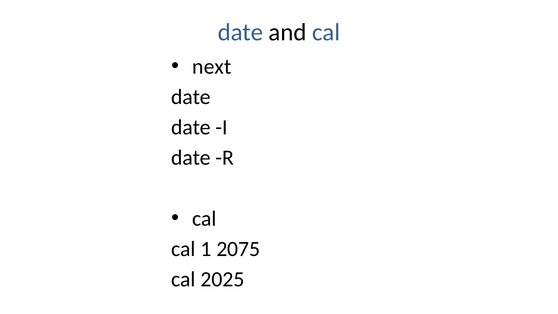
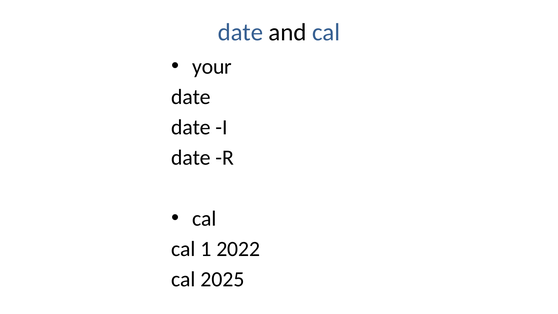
next: next -> your
2075: 2075 -> 2022
